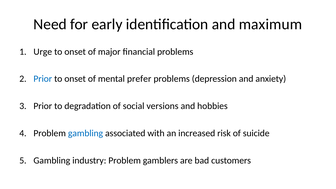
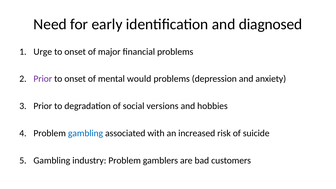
maximum: maximum -> diagnosed
Prior at (43, 79) colour: blue -> purple
prefer: prefer -> would
